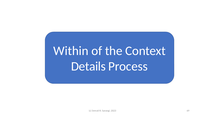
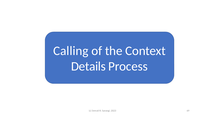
Within: Within -> Calling
